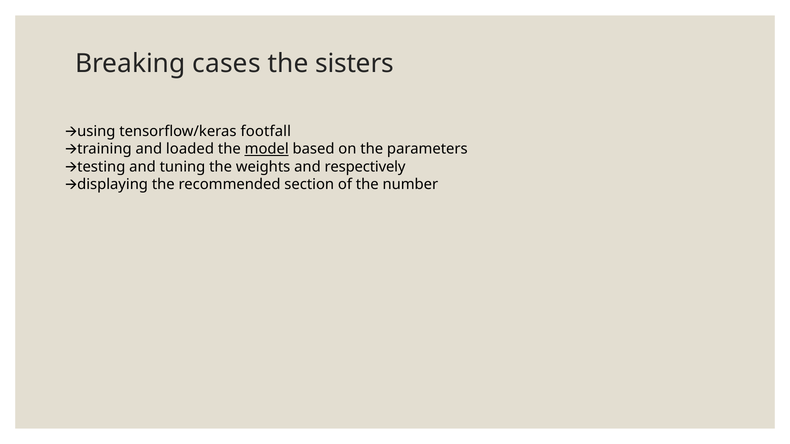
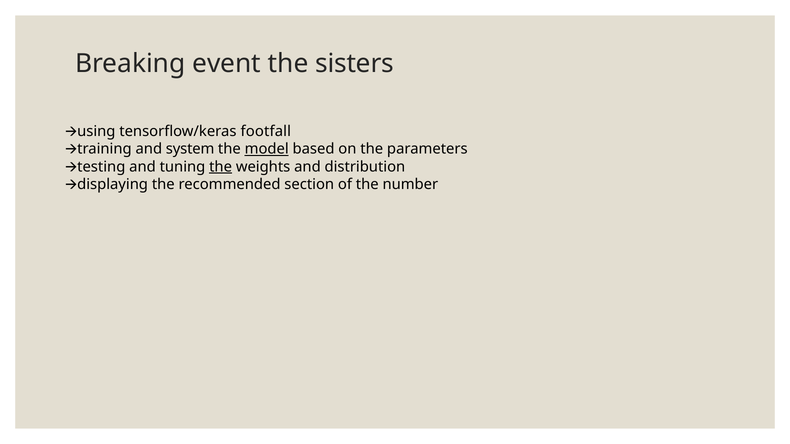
cases: cases -> event
loaded: loaded -> system
the at (221, 167) underline: none -> present
respectively: respectively -> distribution
